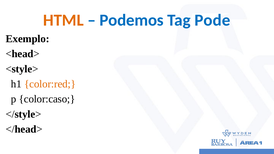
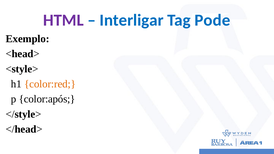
HTML colour: orange -> purple
Podemos: Podemos -> Interligar
color:caso: color:caso -> color:após
